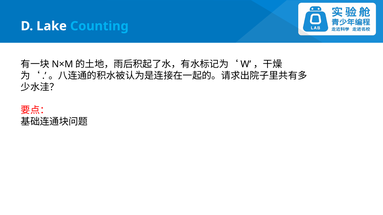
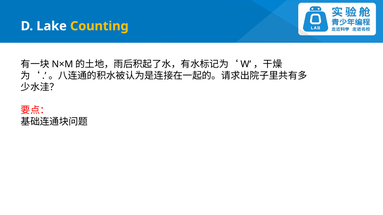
Counting colour: light blue -> yellow
